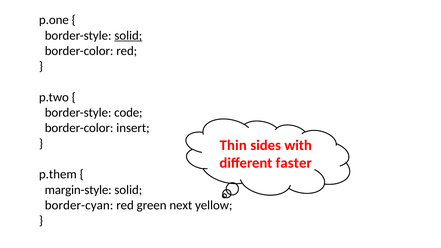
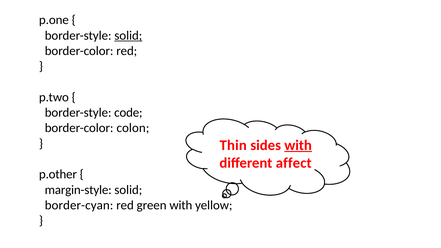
insert: insert -> colon
with at (298, 145) underline: none -> present
faster: faster -> affect
p.them: p.them -> p.other
green next: next -> with
